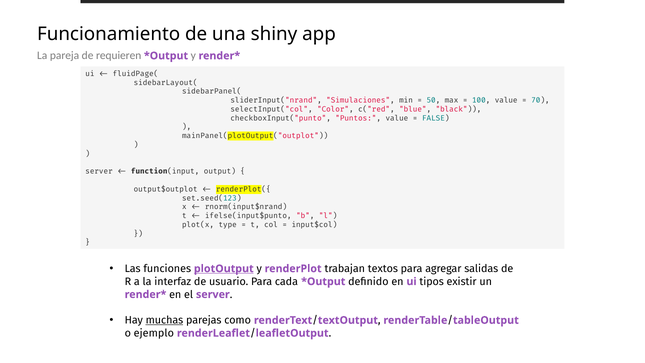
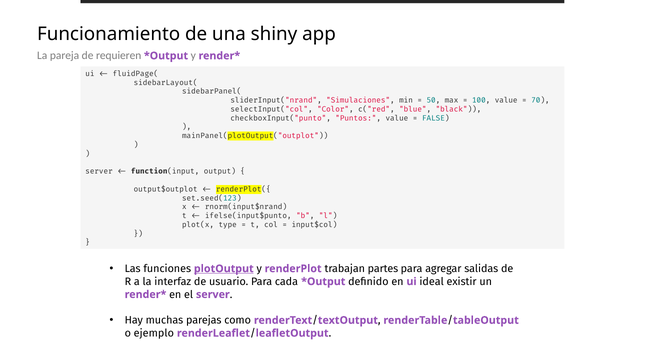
textos: textos -> partes
tipos: tipos -> ideal
muchas underline: present -> none
